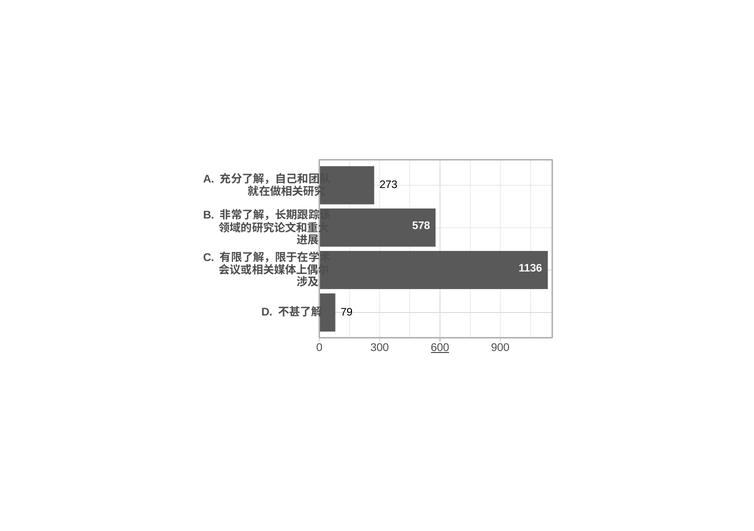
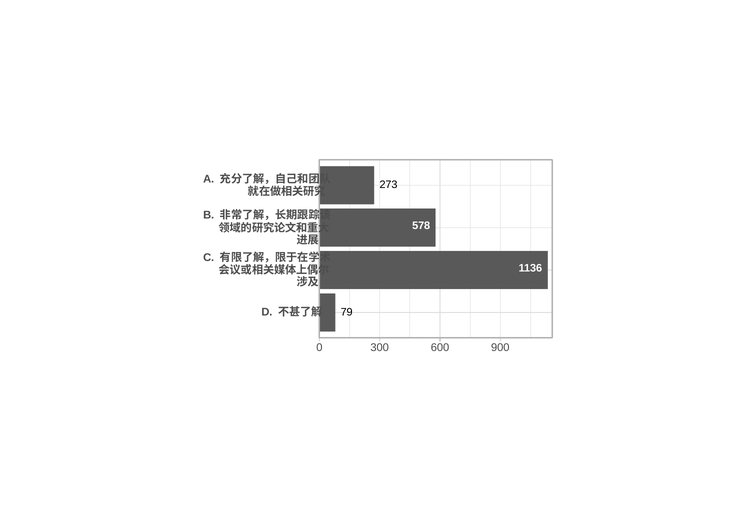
600 underline: present -> none
